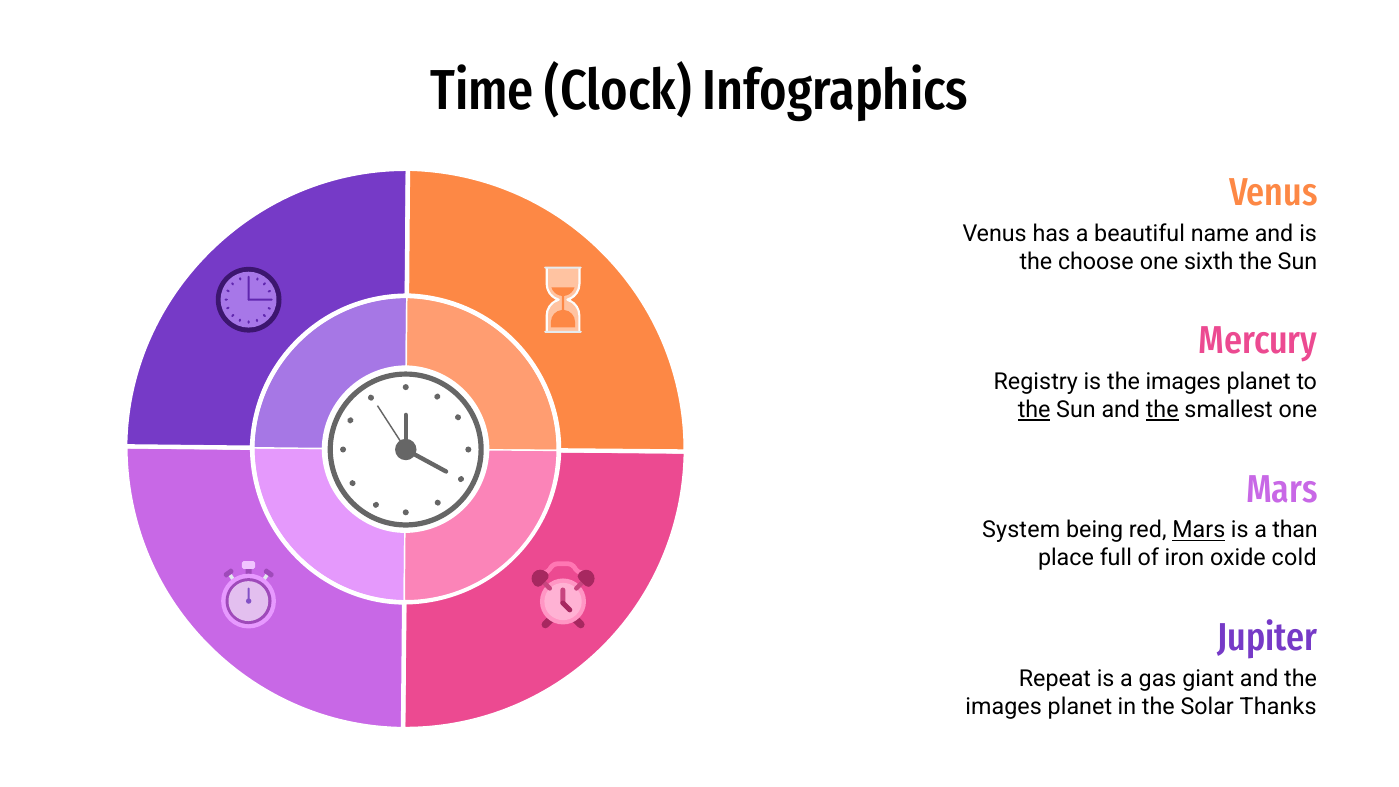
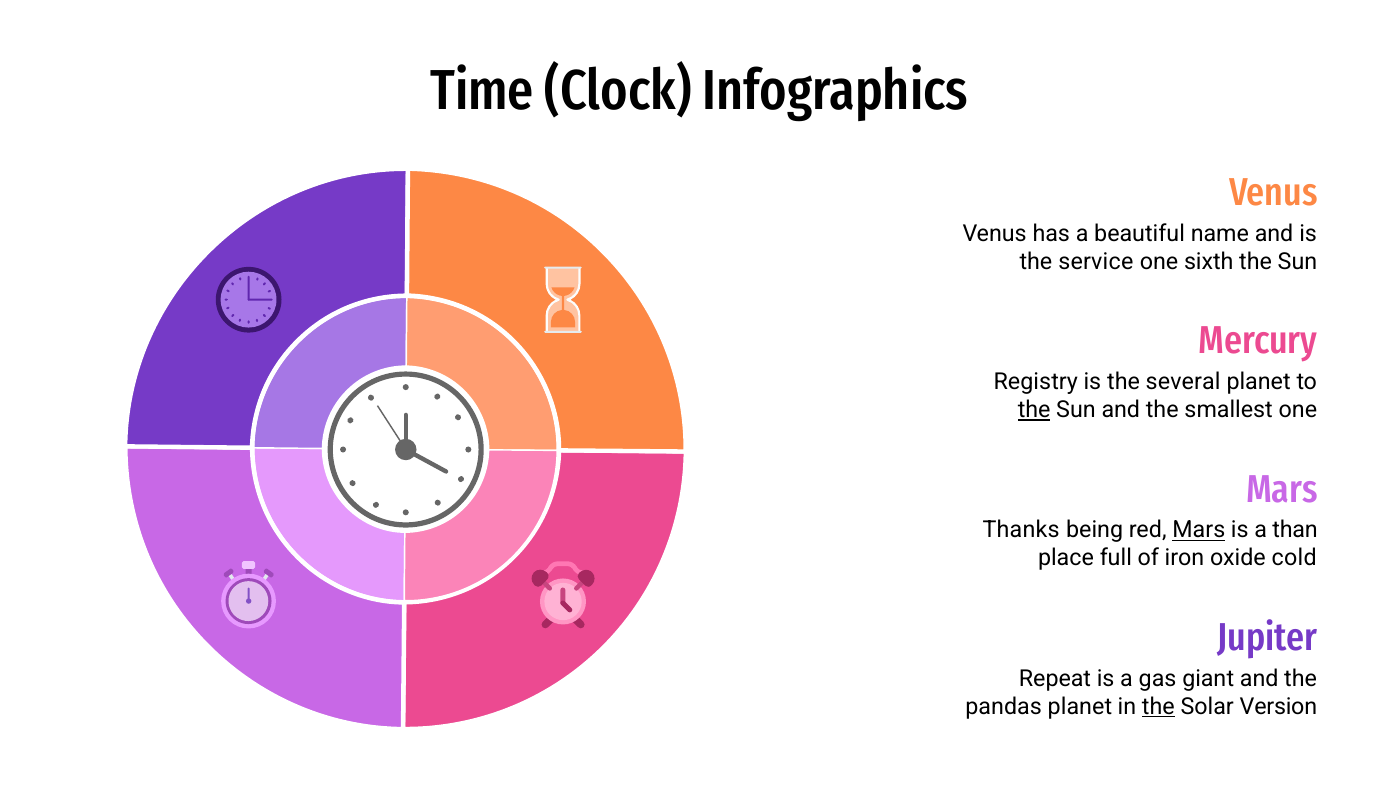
choose: choose -> service
is the images: images -> several
the at (1162, 410) underline: present -> none
System: System -> Thanks
images at (1004, 707): images -> pandas
the at (1158, 707) underline: none -> present
Thanks: Thanks -> Version
